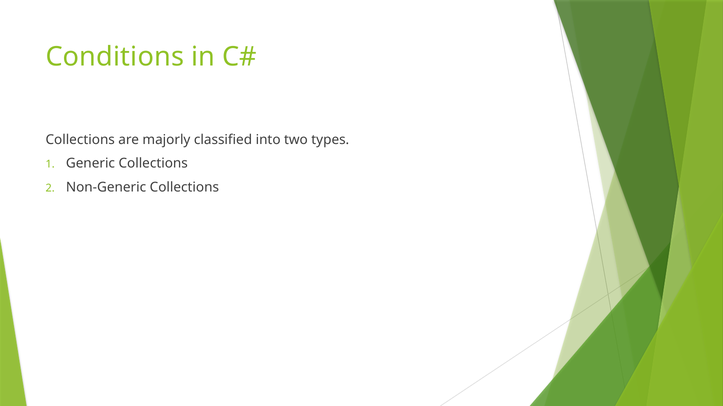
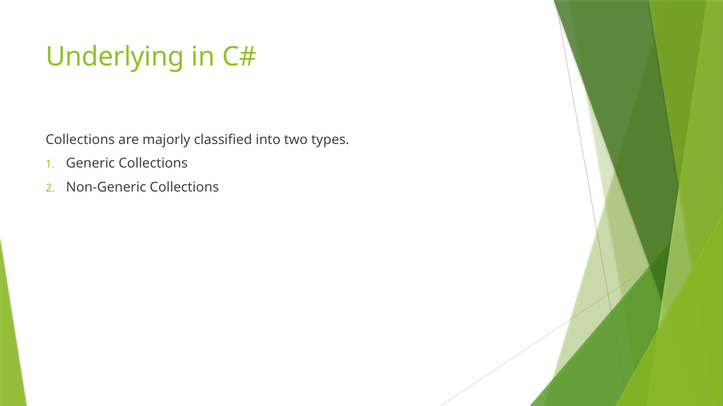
Conditions: Conditions -> Underlying
